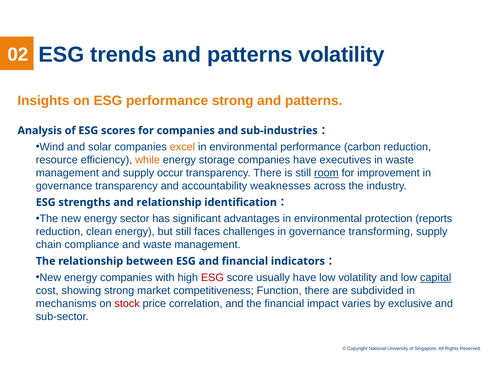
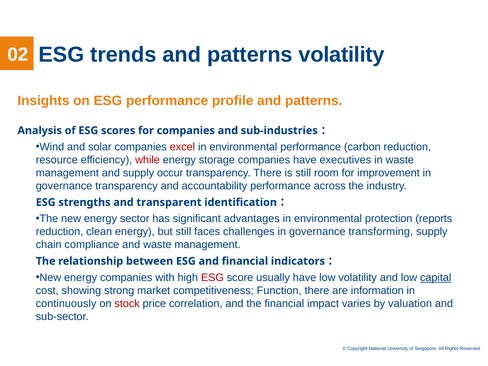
performance strong: strong -> profile
excel colour: orange -> red
while colour: orange -> red
room underline: present -> none
accountability weaknesses: weaknesses -> performance
and relationship: relationship -> transparent
subdivided: subdivided -> information
mechanisms: mechanisms -> continuously
exclusive: exclusive -> valuation
